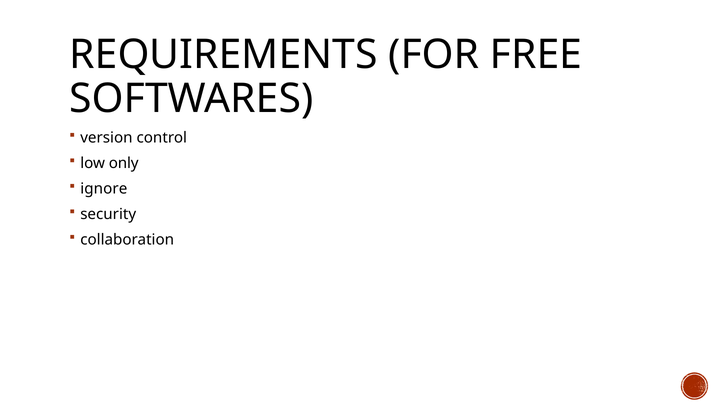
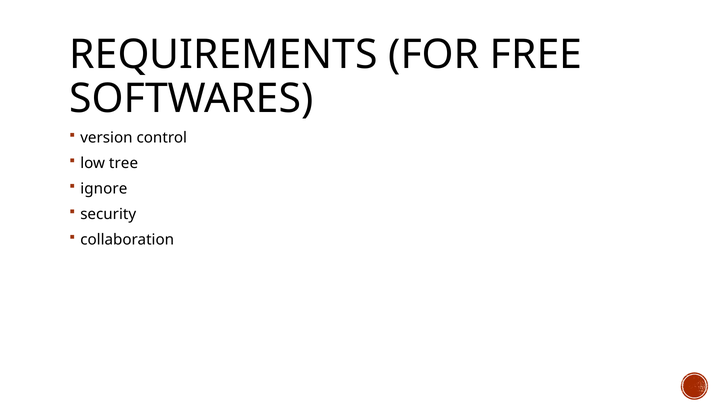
only: only -> tree
